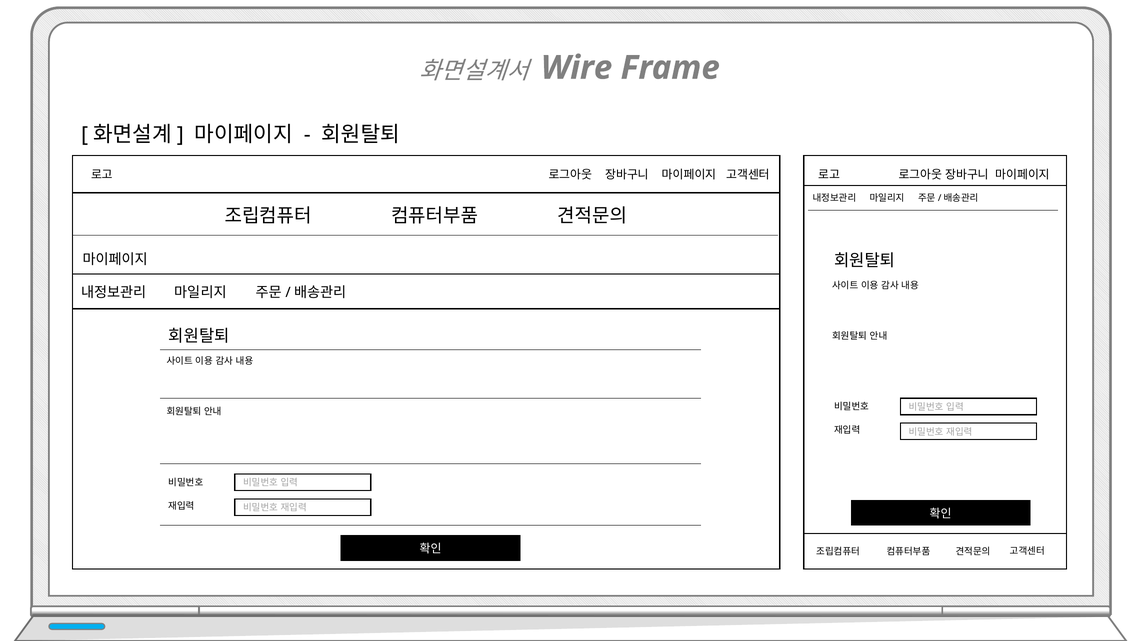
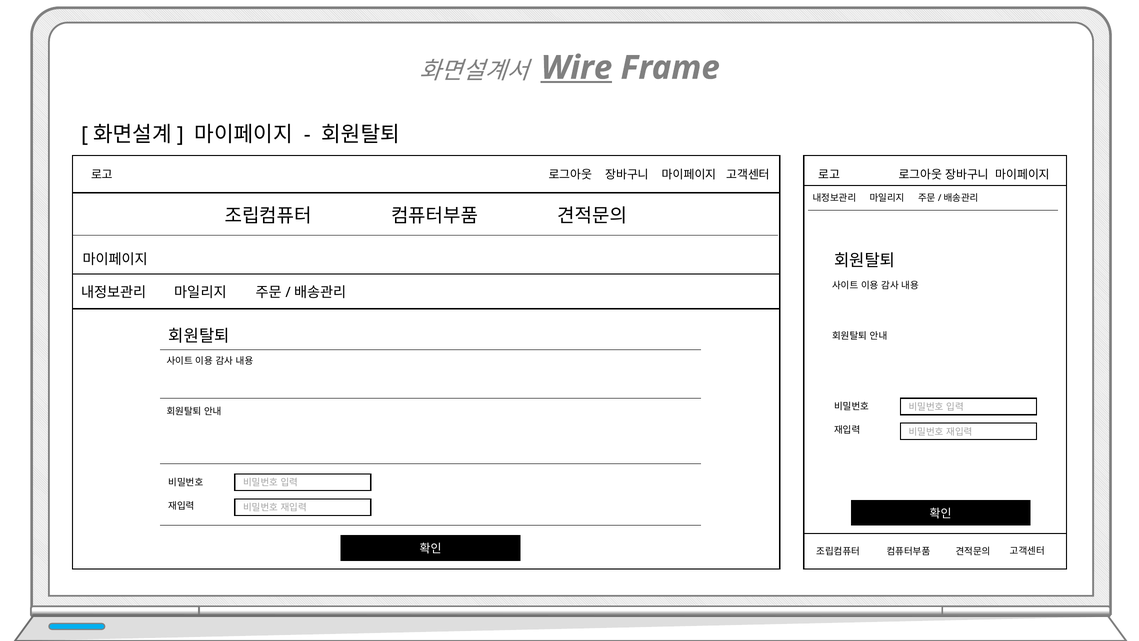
Wire underline: none -> present
